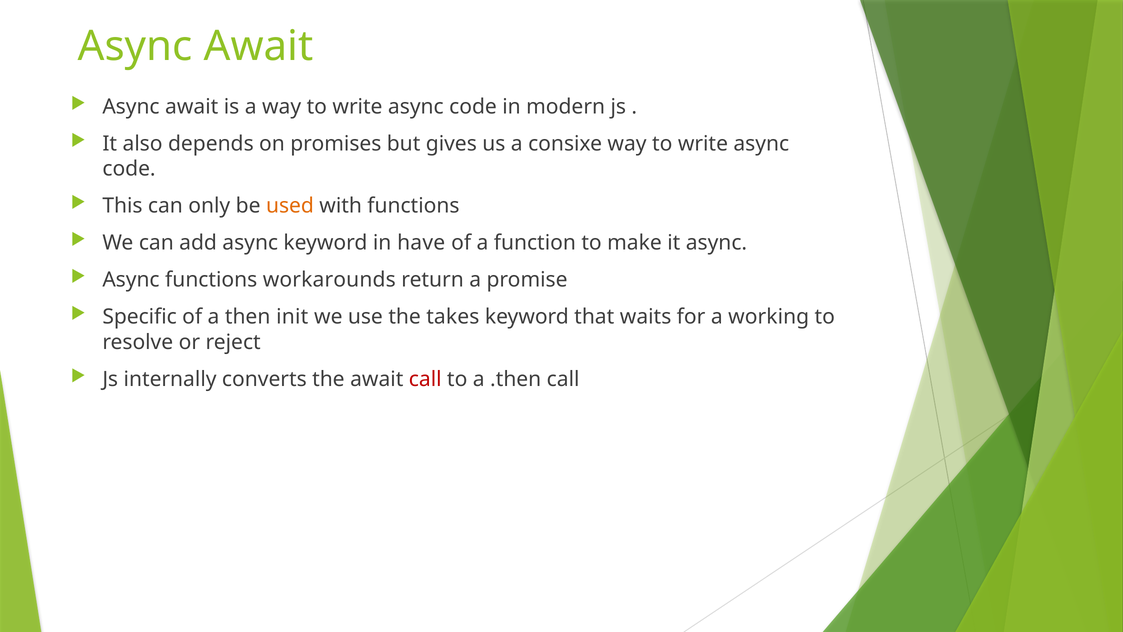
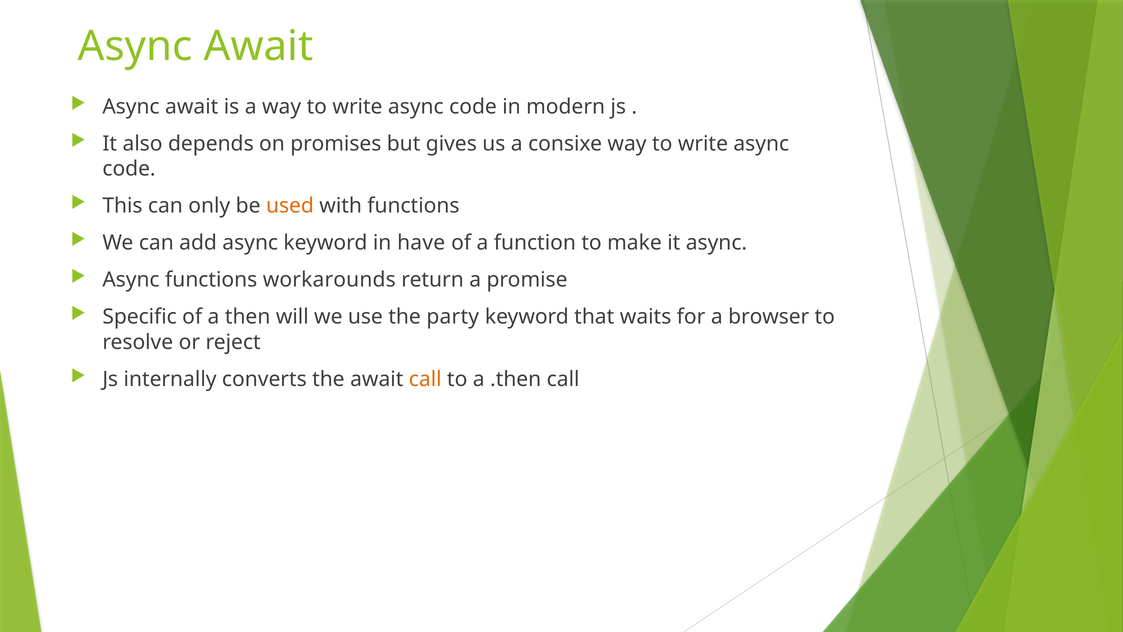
init: init -> will
takes: takes -> party
working: working -> browser
call at (425, 379) colour: red -> orange
